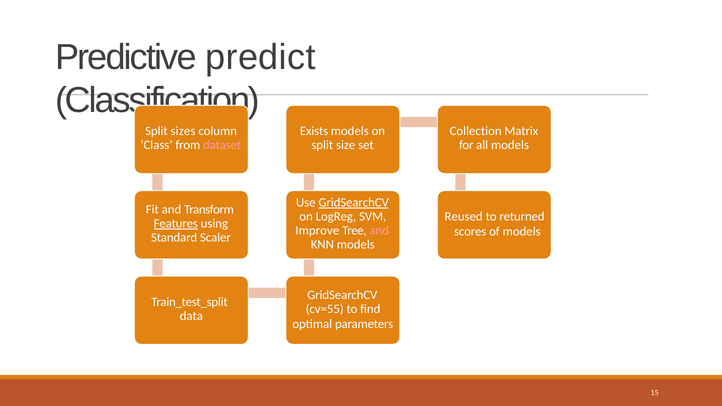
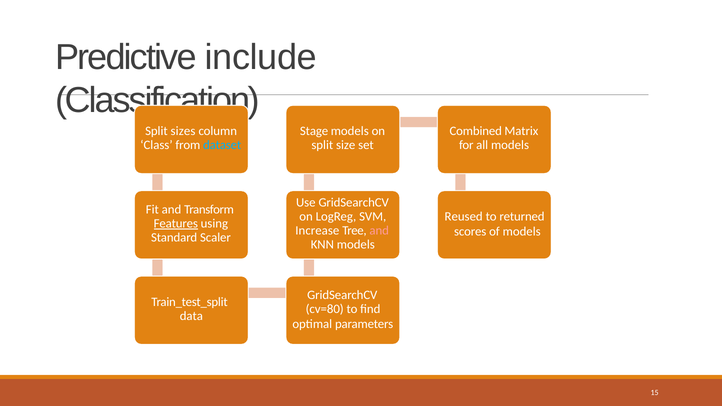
predict: predict -> include
Exists: Exists -> Stage
Collection: Collection -> Combined
dataset colour: pink -> light blue
GridSearchCV at (354, 203) underline: present -> none
Improve: Improve -> Increase
cv=55: cv=55 -> cv=80
